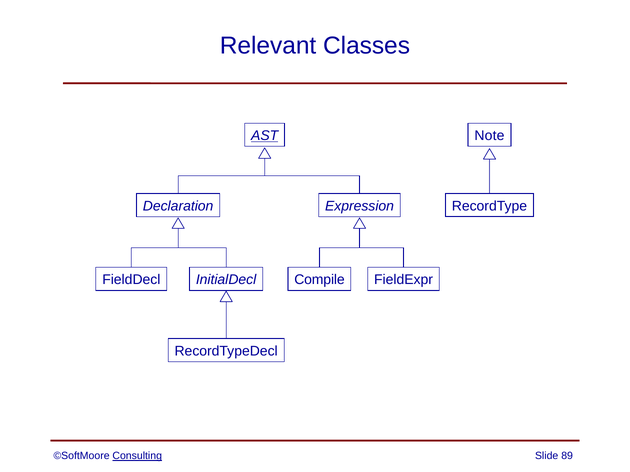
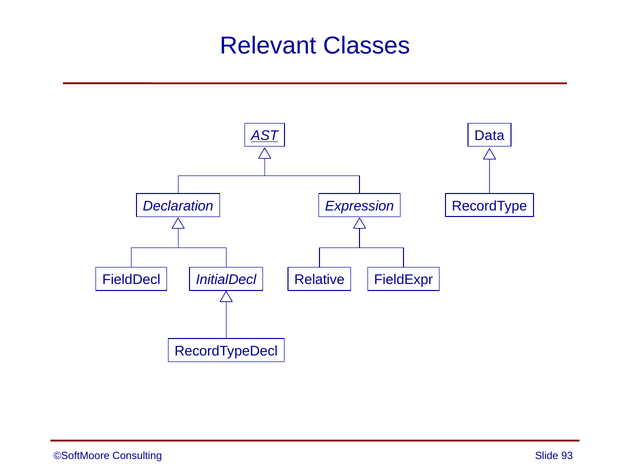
Note: Note -> Data
Compile: Compile -> Relative
Consulting underline: present -> none
89: 89 -> 93
